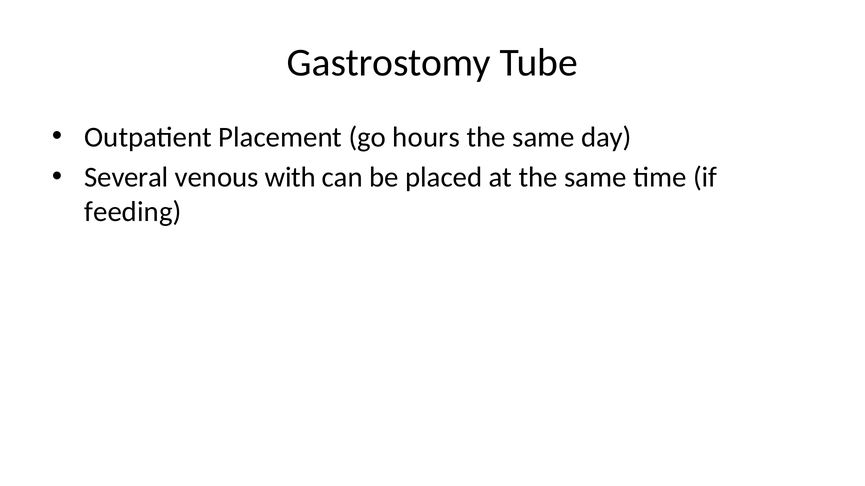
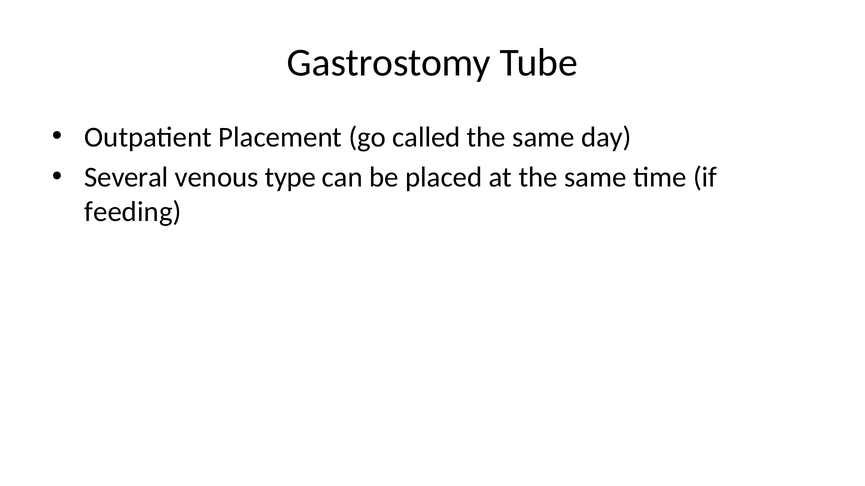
hours: hours -> called
with: with -> type
